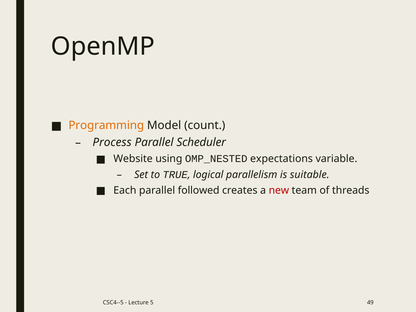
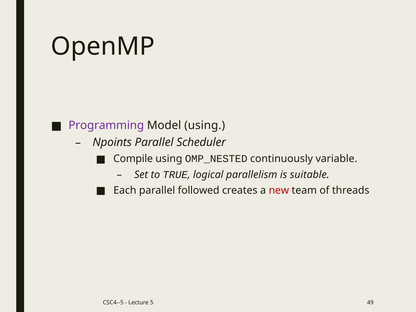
Programming colour: orange -> purple
Model count: count -> using
Process: Process -> Npoints
Website: Website -> Compile
expectations: expectations -> continuously
